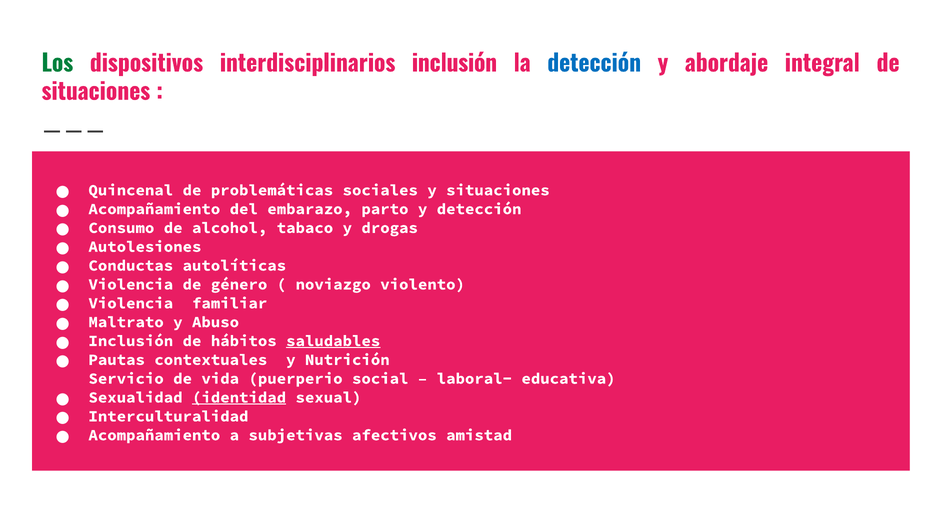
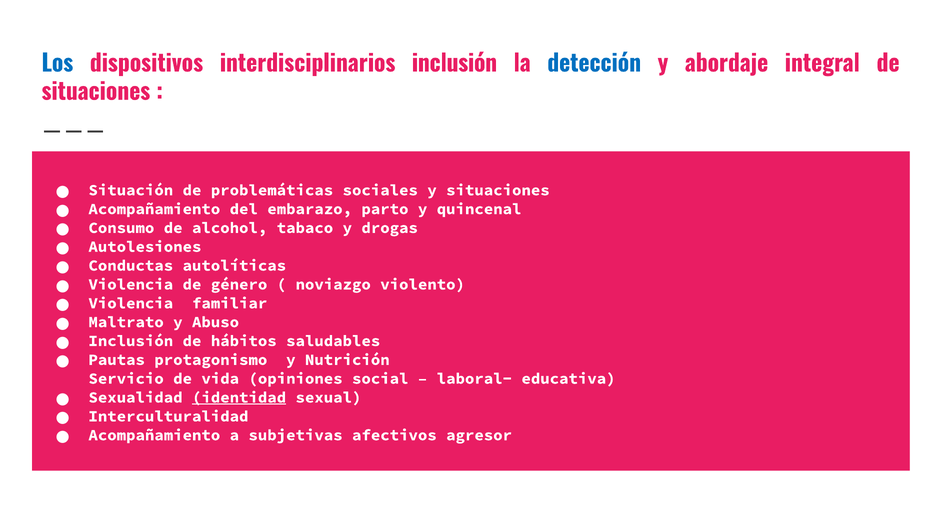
Los colour: green -> blue
Quincenal: Quincenal -> Situación
y detección: detección -> quincenal
saludables underline: present -> none
contextuales: contextuales -> protagonismo
puerperio: puerperio -> opiniones
amistad: amistad -> agresor
